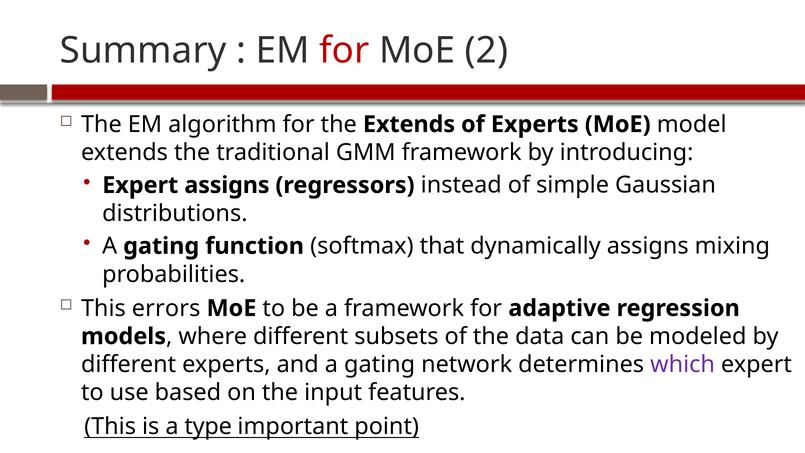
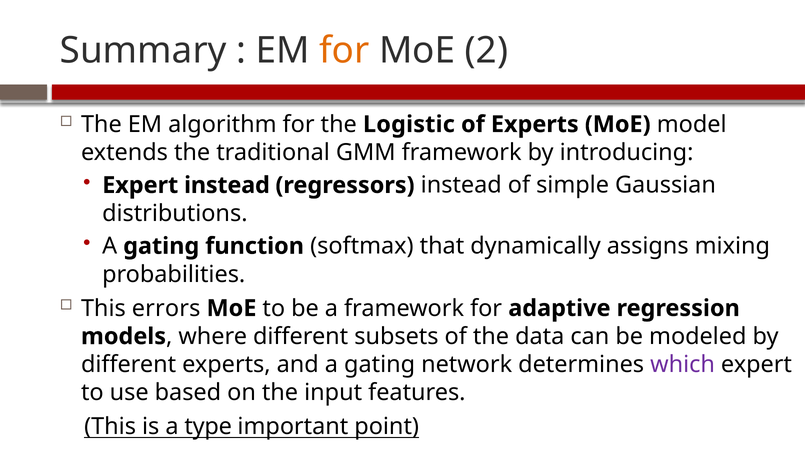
for at (344, 50) colour: red -> orange
the Extends: Extends -> Logistic
Expert assigns: assigns -> instead
